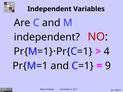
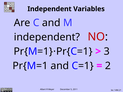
4: 4 -> 3
9: 9 -> 2
